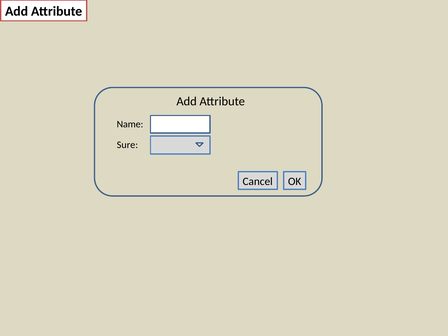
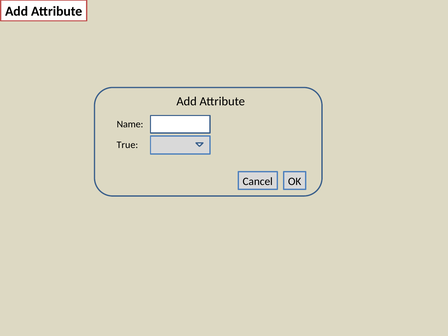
Sure: Sure -> True
